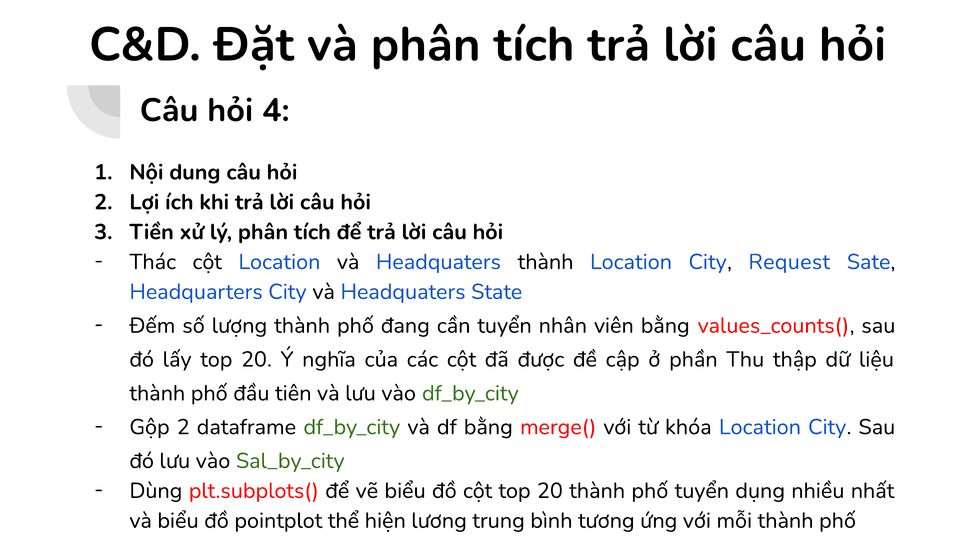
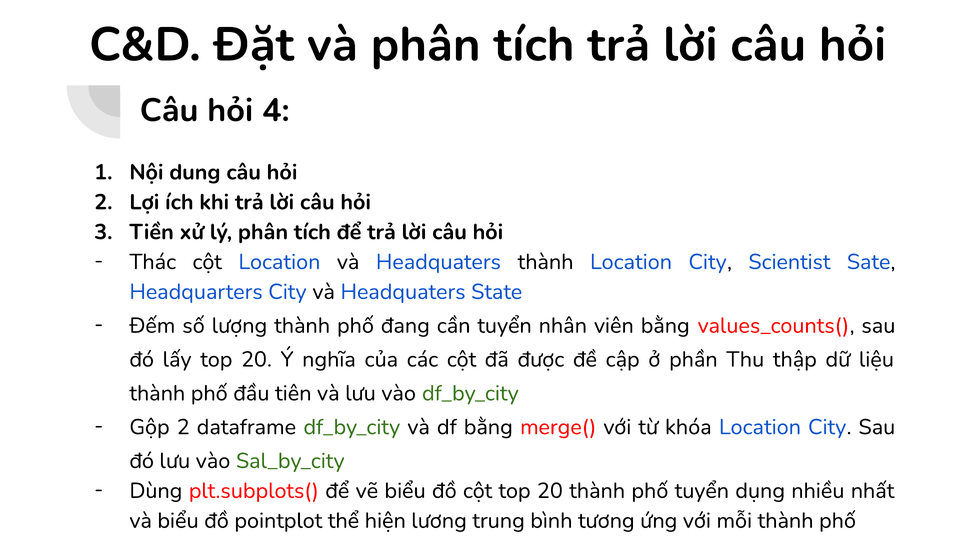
Request: Request -> Scientist
